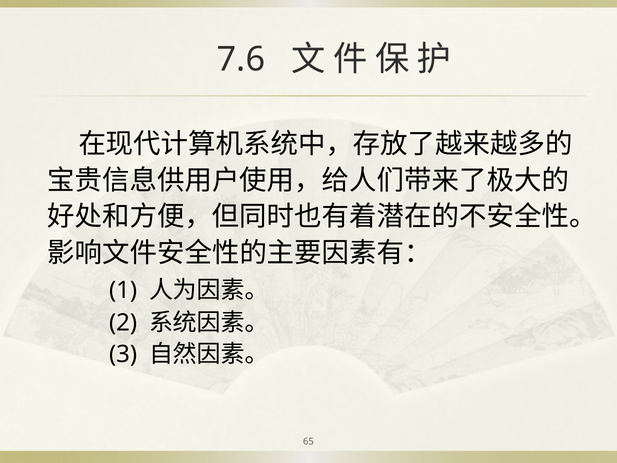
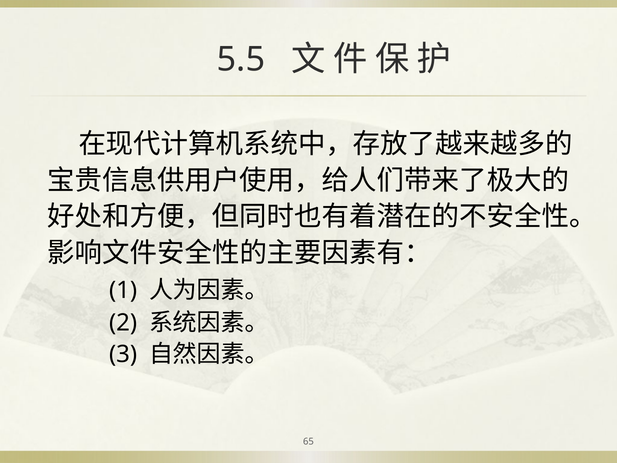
7.6: 7.6 -> 5.5
